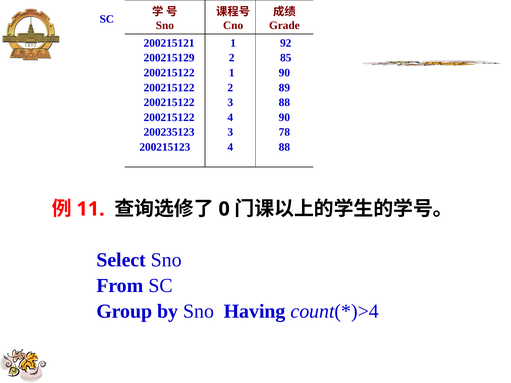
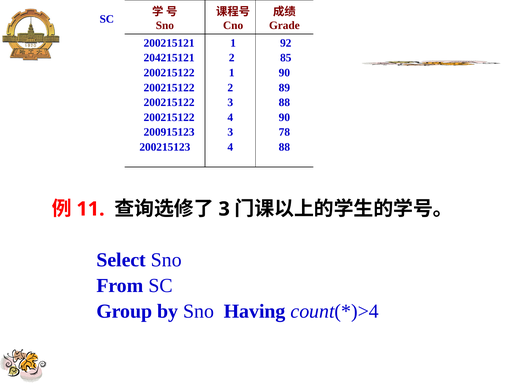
200215129: 200215129 -> 204215121
200235123: 200235123 -> 200915123
0 at (224, 209): 0 -> 3
